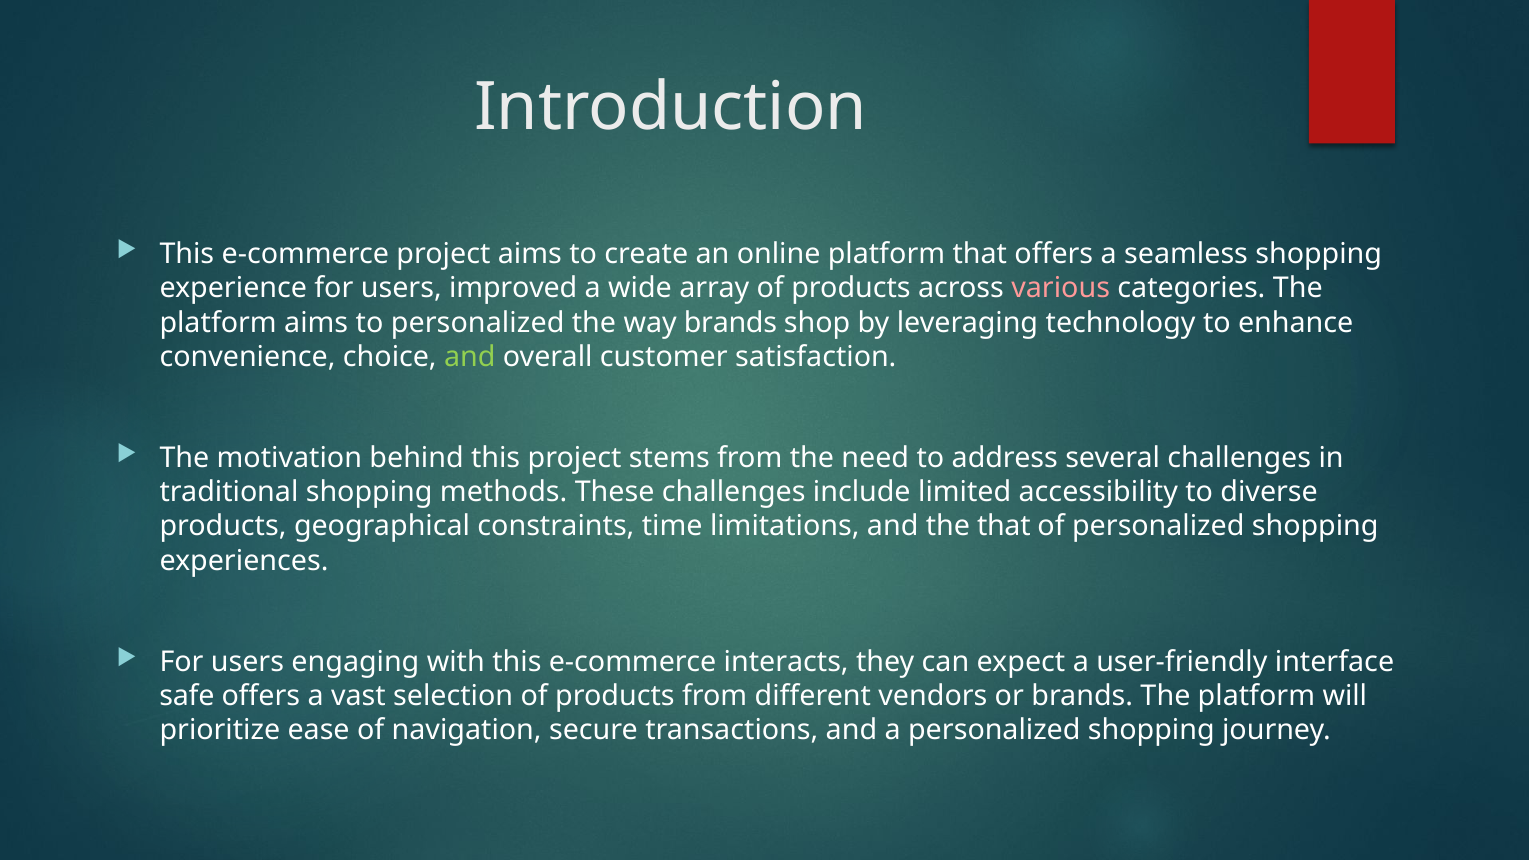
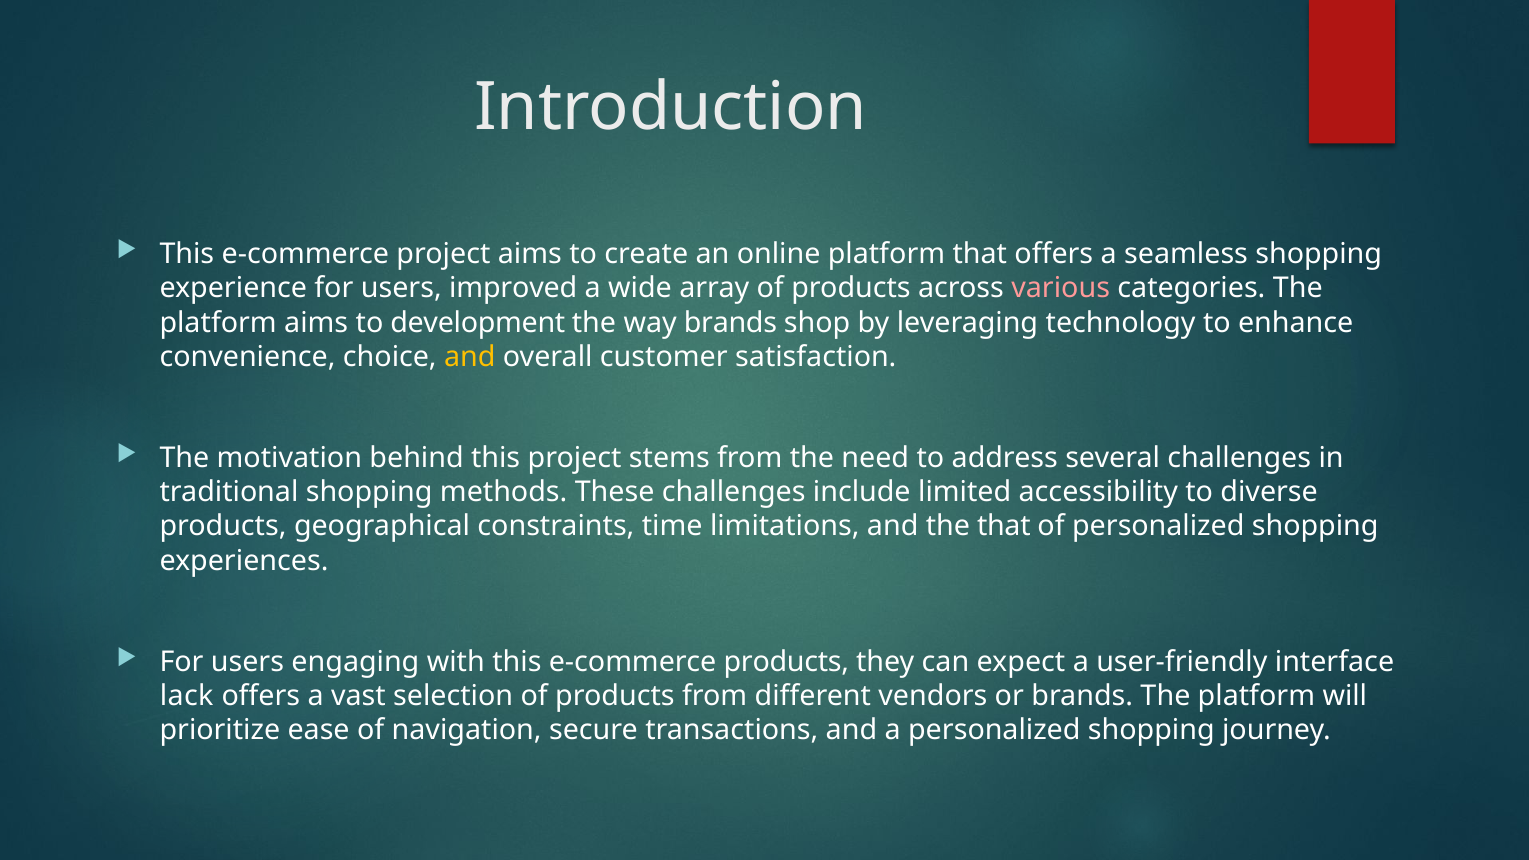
to personalized: personalized -> development
and at (470, 357) colour: light green -> yellow
e-commerce interacts: interacts -> products
safe: safe -> lack
